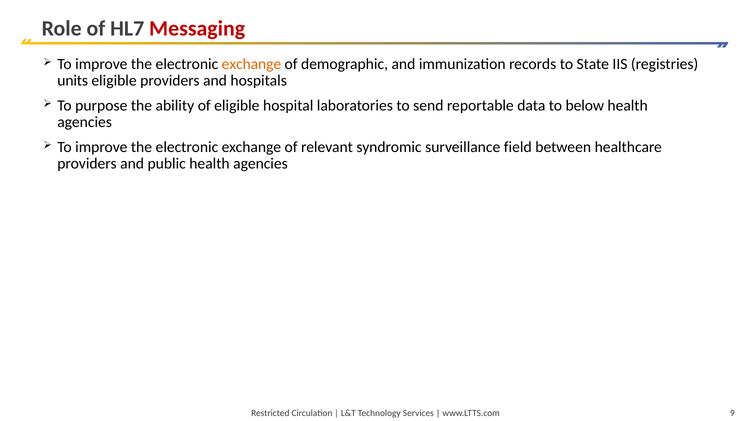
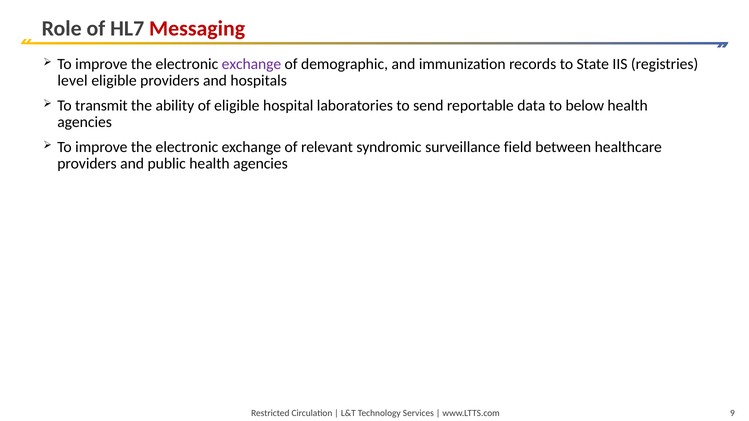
exchange at (251, 64) colour: orange -> purple
units: units -> level
purpose: purpose -> transmit
